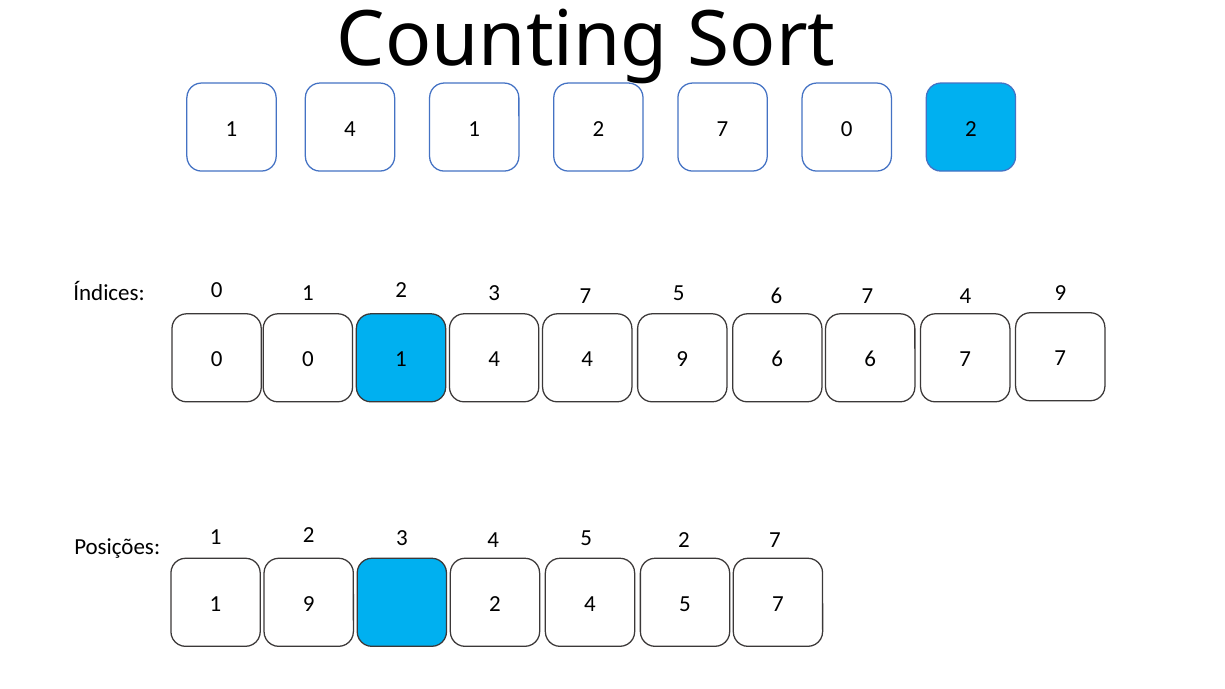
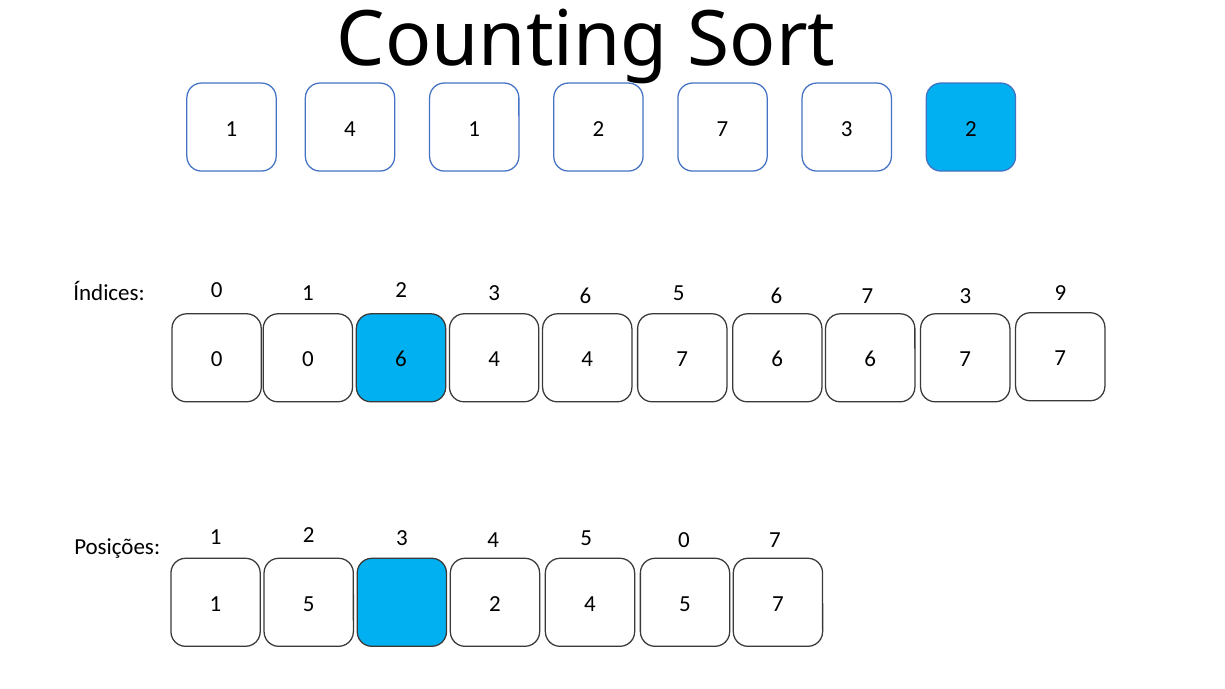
2 7 0: 0 -> 3
3 7: 7 -> 6
6 7 4: 4 -> 3
0 0 1: 1 -> 6
4 9: 9 -> 7
5 2: 2 -> 0
1 9: 9 -> 5
